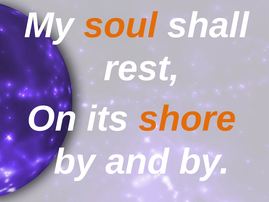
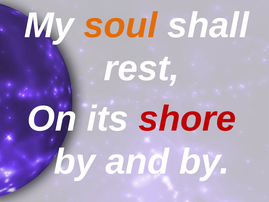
shore colour: orange -> red
